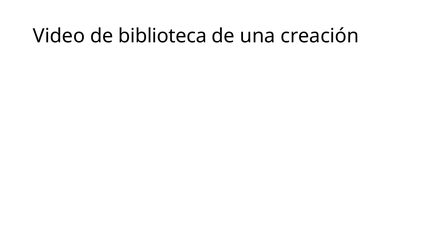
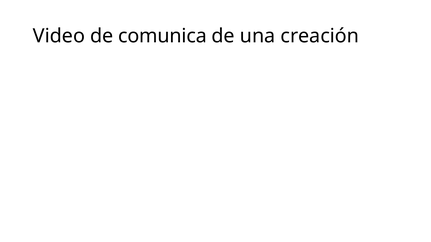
biblioteca: biblioteca -> comunica
